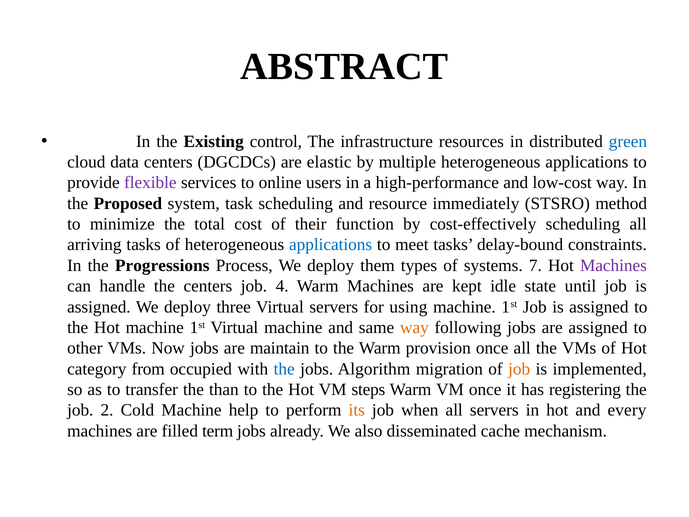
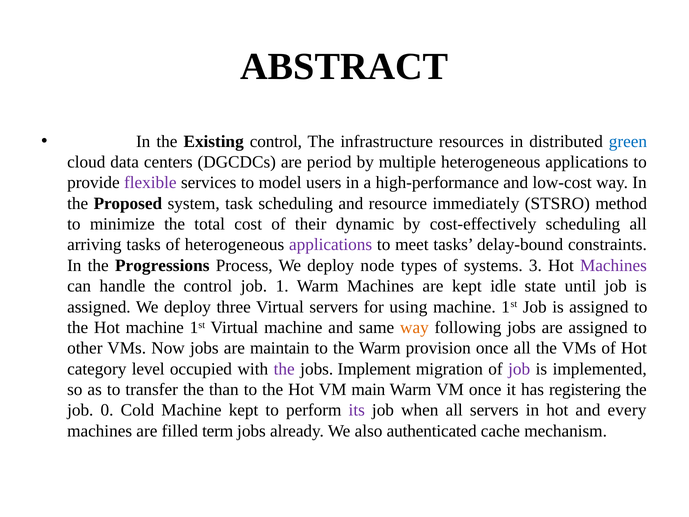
elastic: elastic -> period
online: online -> model
function: function -> dynamic
applications at (331, 245) colour: blue -> purple
them: them -> node
7: 7 -> 3
the centers: centers -> control
4: 4 -> 1
from: from -> level
the at (284, 369) colour: blue -> purple
Algorithm: Algorithm -> Implement
job at (519, 369) colour: orange -> purple
steps: steps -> main
2: 2 -> 0
Machine help: help -> kept
its colour: orange -> purple
disseminated: disseminated -> authenticated
